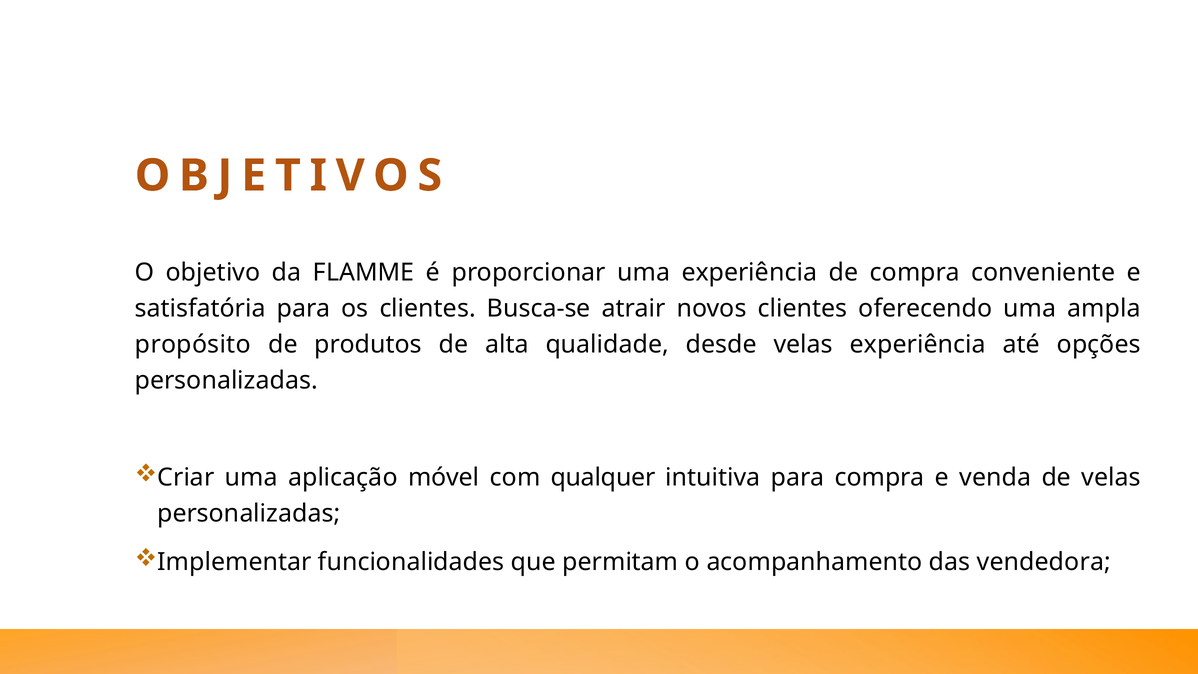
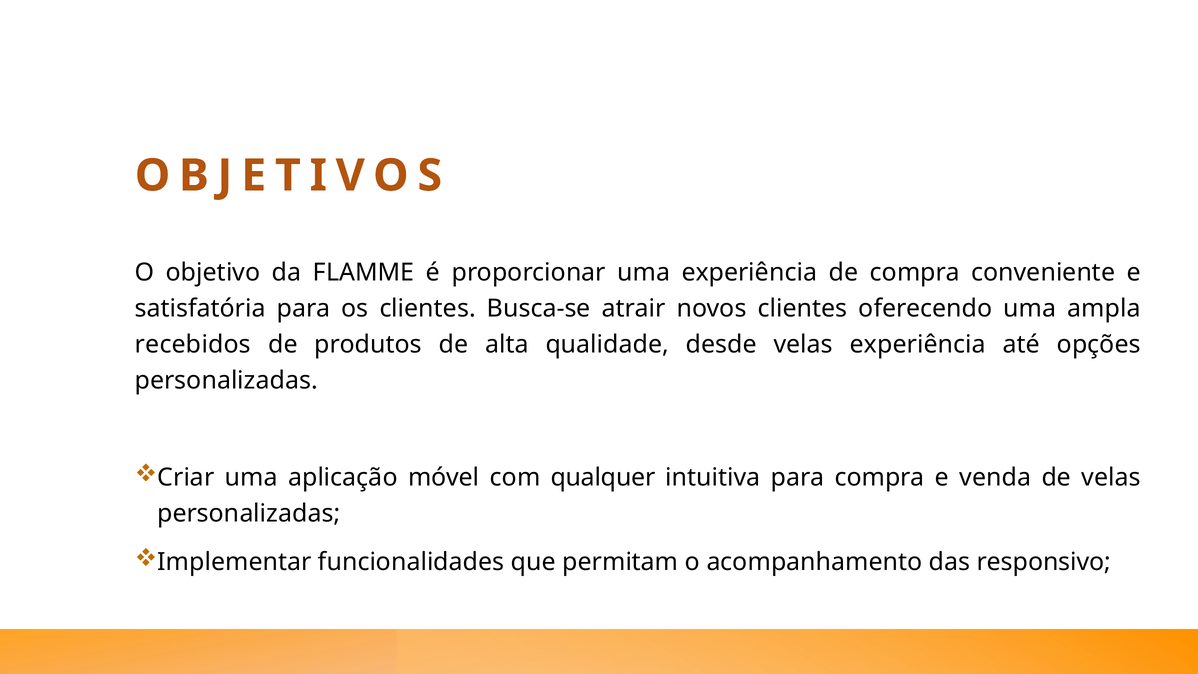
propósito: propósito -> recebidos
vendedora: vendedora -> responsivo
